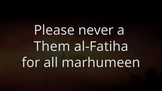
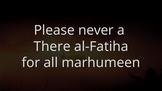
Them: Them -> There
